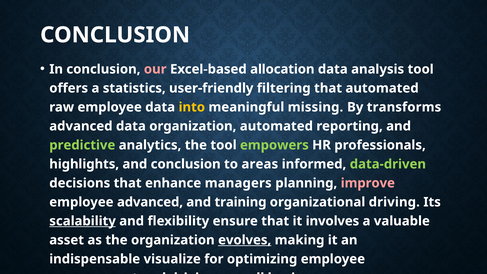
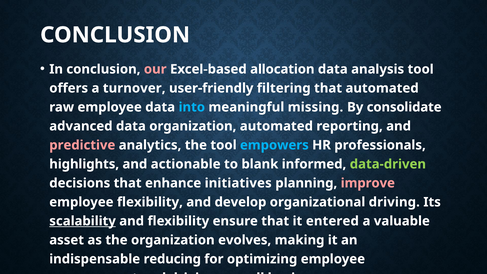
statistics: statistics -> turnover
into colour: yellow -> light blue
transforms: transforms -> consolidate
predictive colour: light green -> pink
empowers colour: light green -> light blue
and conclusion: conclusion -> actionable
areas: areas -> blank
managers: managers -> initiatives
employee advanced: advanced -> flexibility
training: training -> develop
involves: involves -> entered
evolves underline: present -> none
visualize: visualize -> reducing
